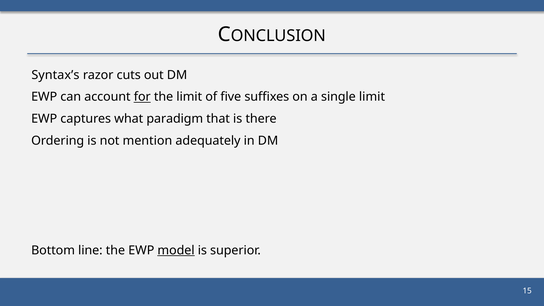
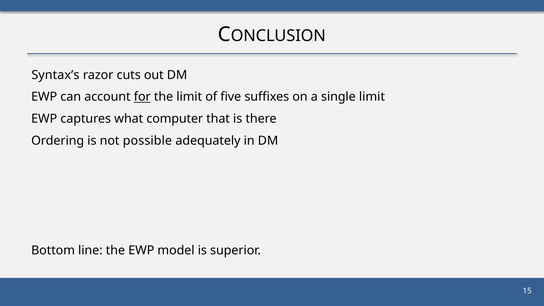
paradigm: paradigm -> computer
mention: mention -> possible
model underline: present -> none
